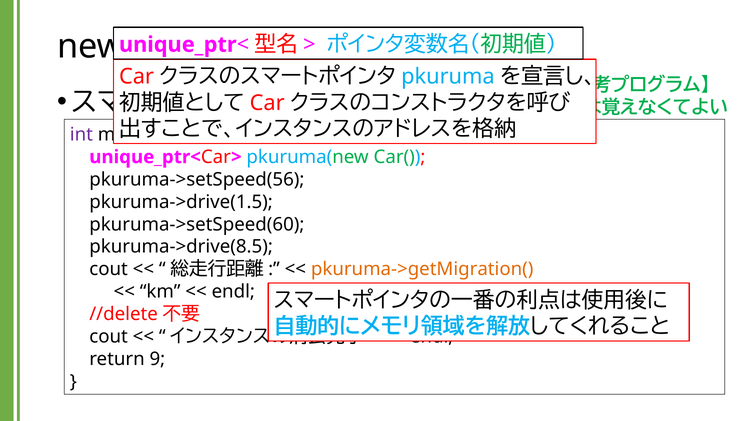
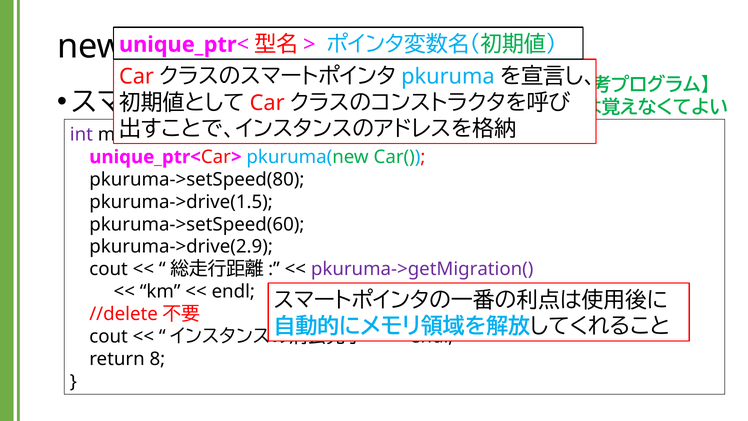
pkuruma->setSpeed(56: pkuruma->setSpeed(56 -> pkuruma->setSpeed(80
pkuruma->drive(8.5: pkuruma->drive(8.5 -> pkuruma->drive(2.9
pkuruma->getMigration( colour: orange -> purple
9: 9 -> 8
